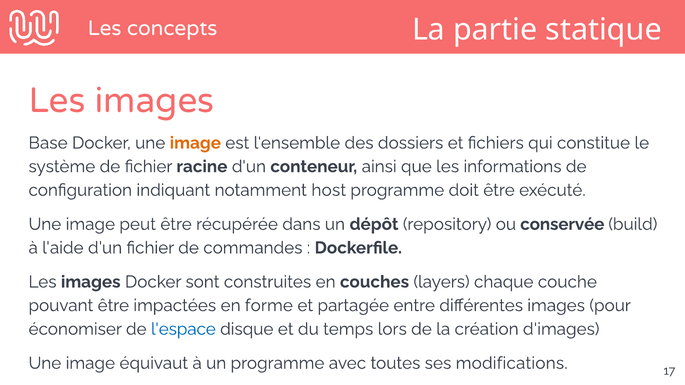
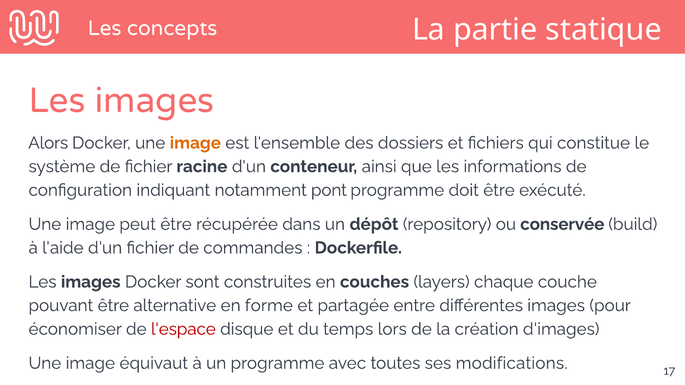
Base: Base -> Alors
host: host -> pont
impactées: impactées -> alternative
l'espace colour: blue -> red
